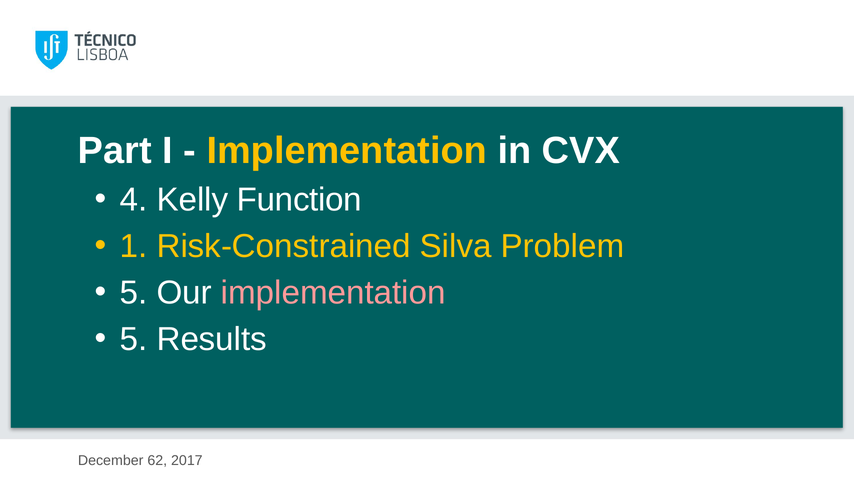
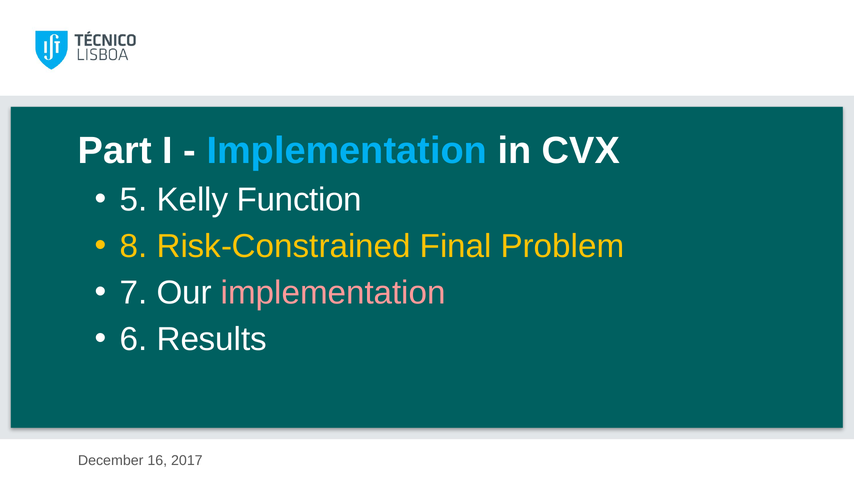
Implementation at (347, 151) colour: yellow -> light blue
4: 4 -> 5
1: 1 -> 8
Silva: Silva -> Final
5 at (134, 293): 5 -> 7
5 at (134, 340): 5 -> 6
62: 62 -> 16
